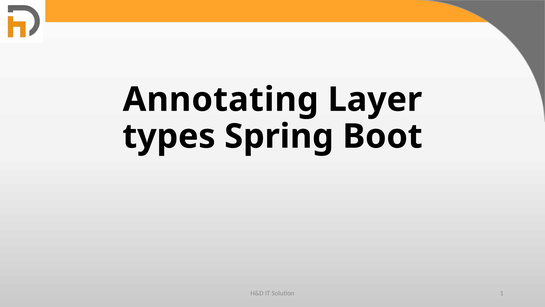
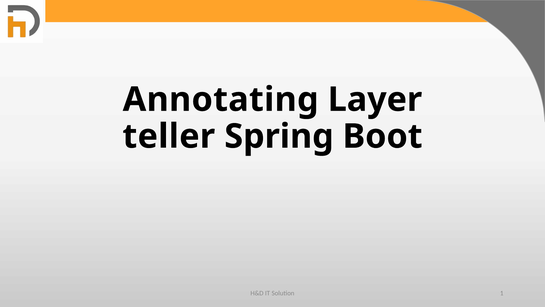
types: types -> teller
